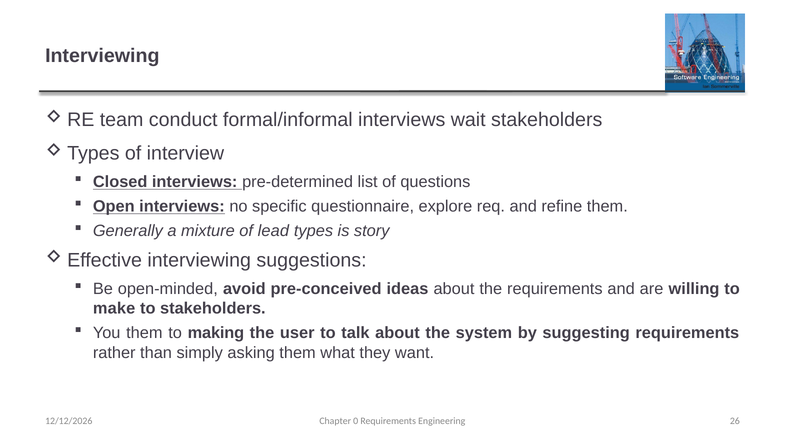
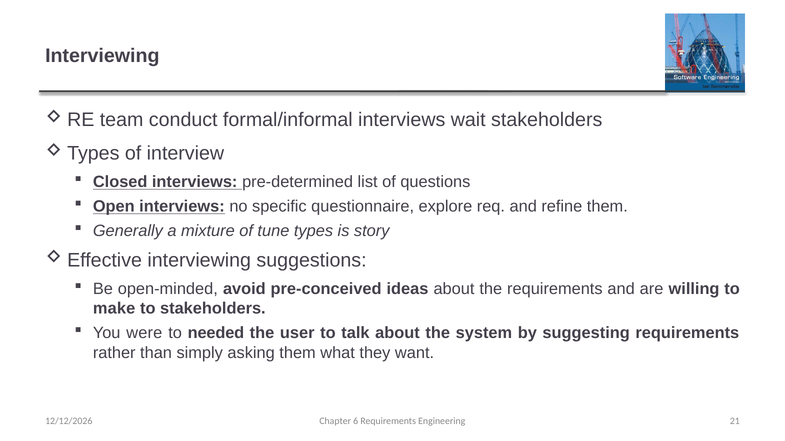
lead: lead -> tune
You them: them -> were
making: making -> needed
0: 0 -> 6
26: 26 -> 21
